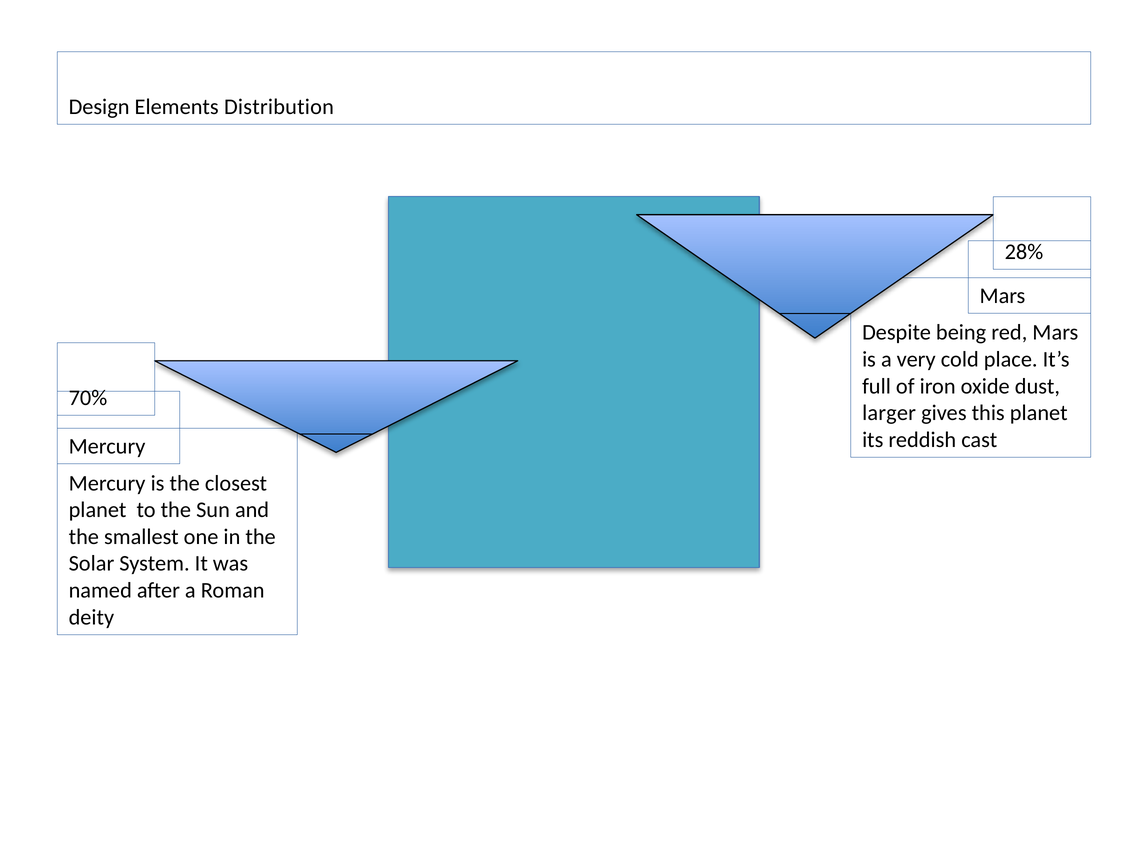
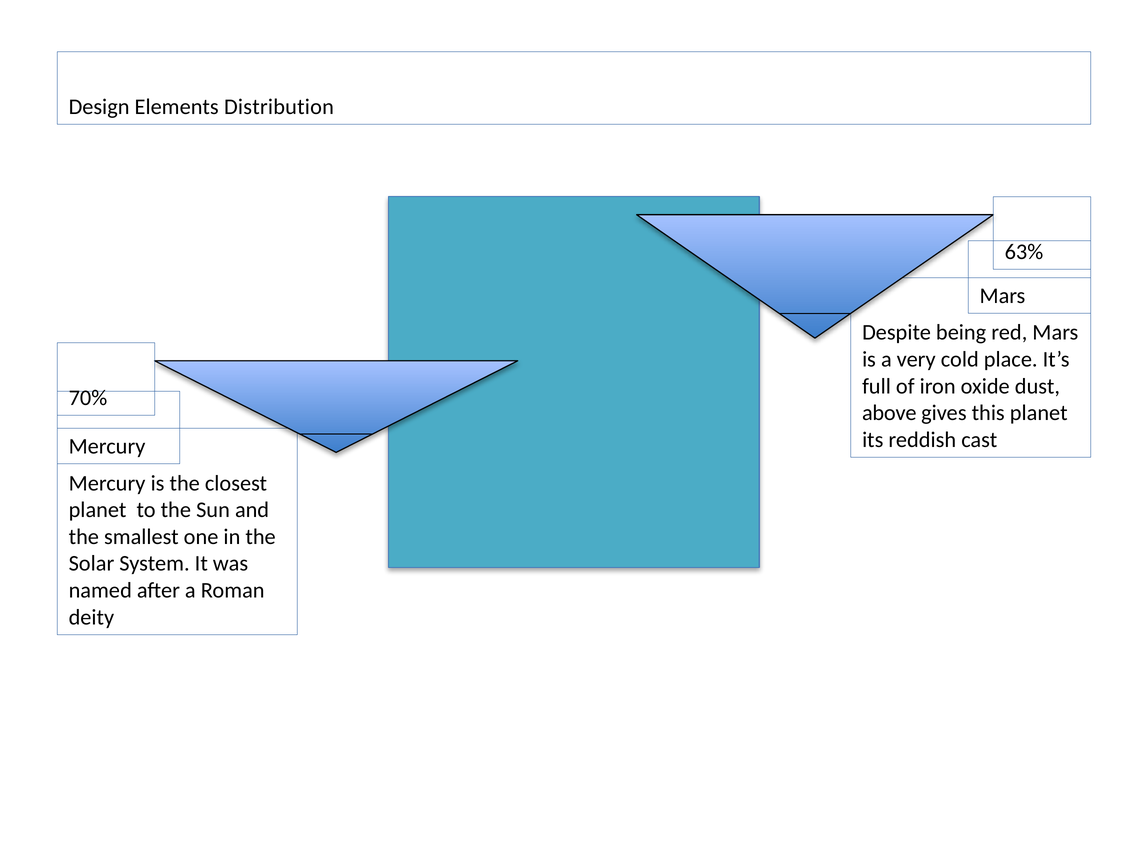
28%: 28% -> 63%
larger: larger -> above
